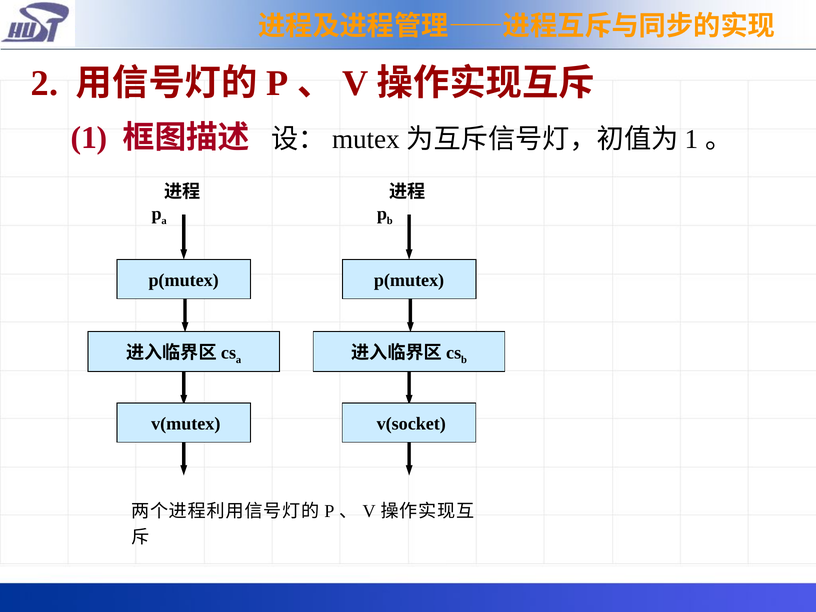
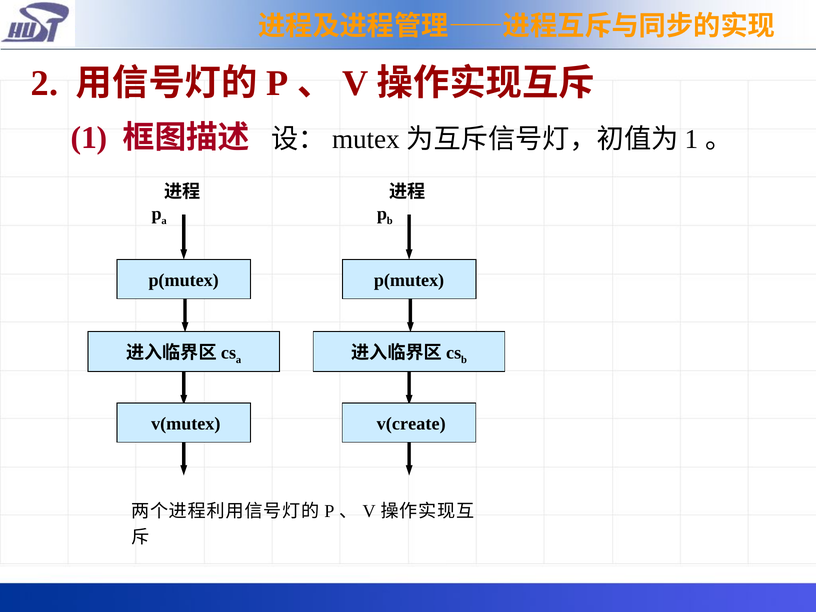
v(socket: v(socket -> v(create
